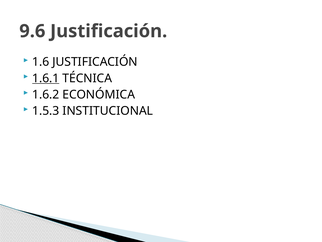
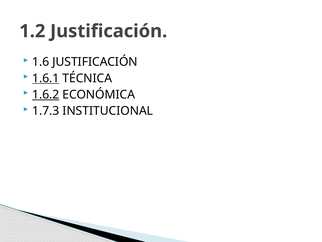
9.6: 9.6 -> 1.2
1.6.2 underline: none -> present
1.5.3: 1.5.3 -> 1.7.3
